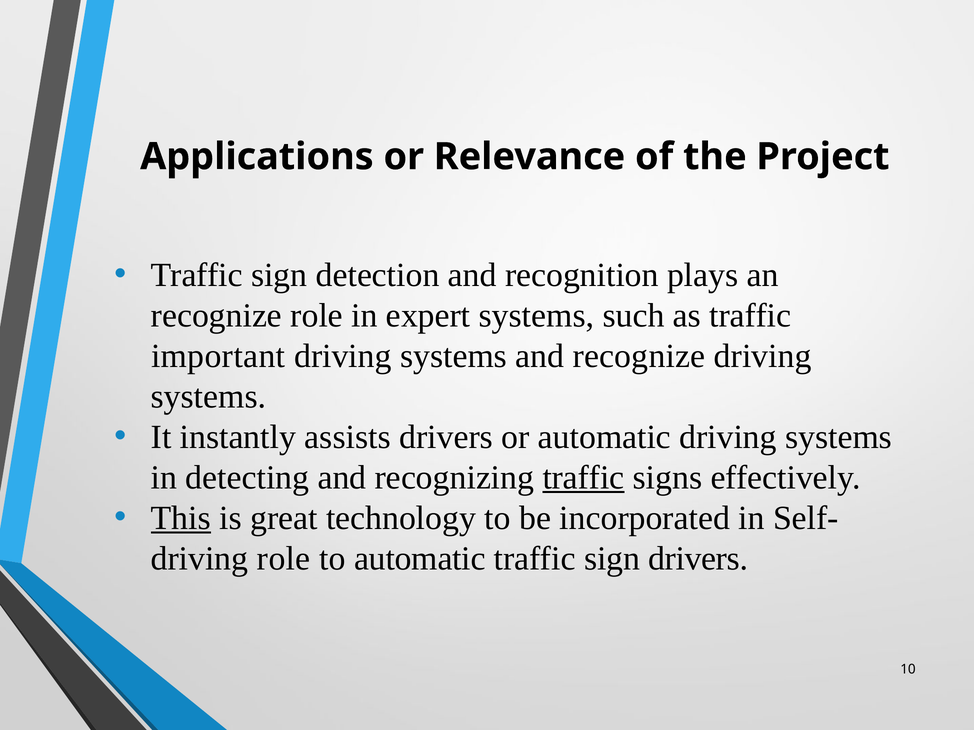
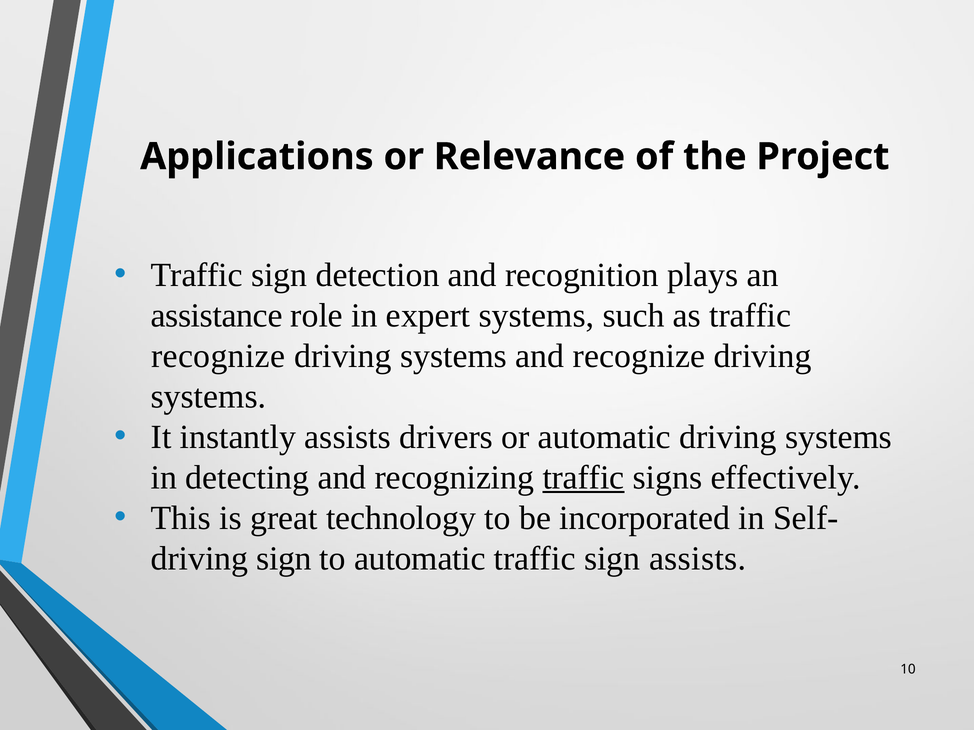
recognize at (216, 316): recognize -> assistance
important at (218, 356): important -> recognize
This underline: present -> none
driving role: role -> sign
sign drivers: drivers -> assists
